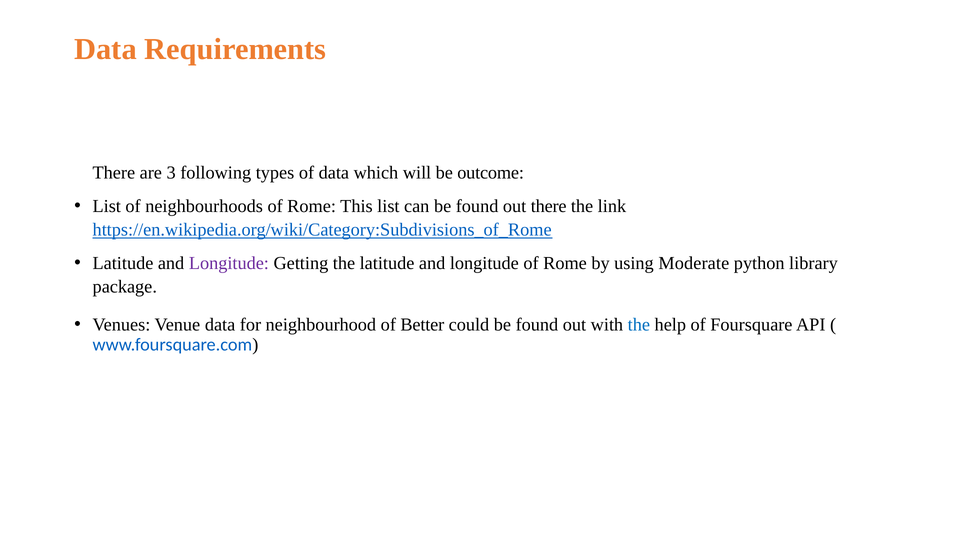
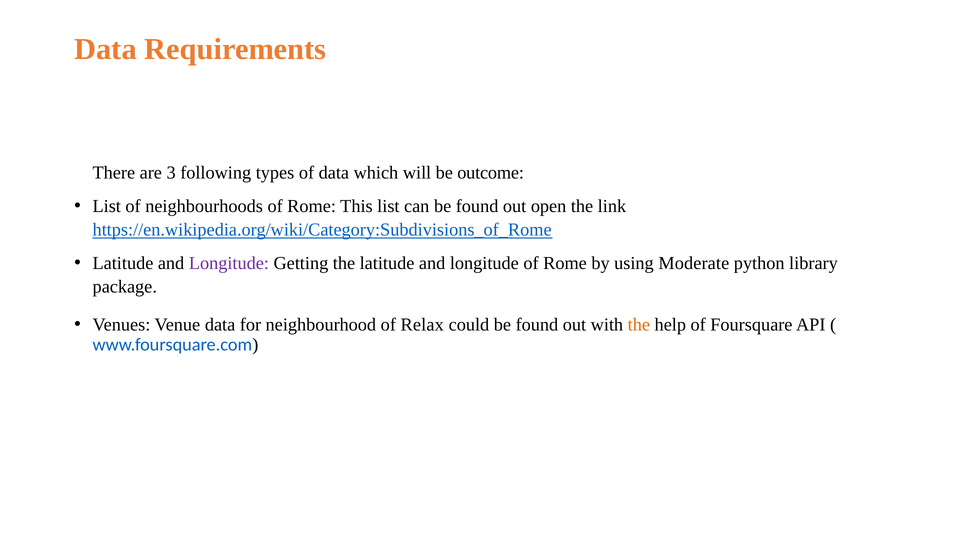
out there: there -> open
Better: Better -> Relax
the at (639, 325) colour: blue -> orange
